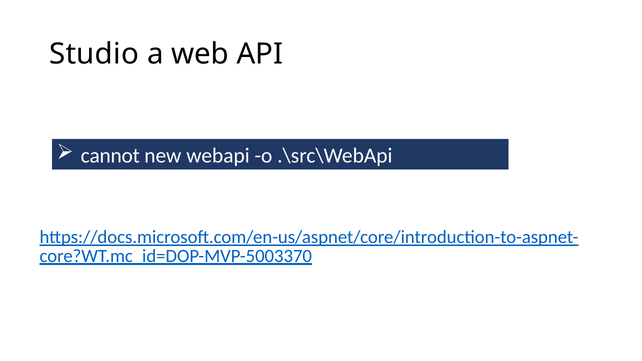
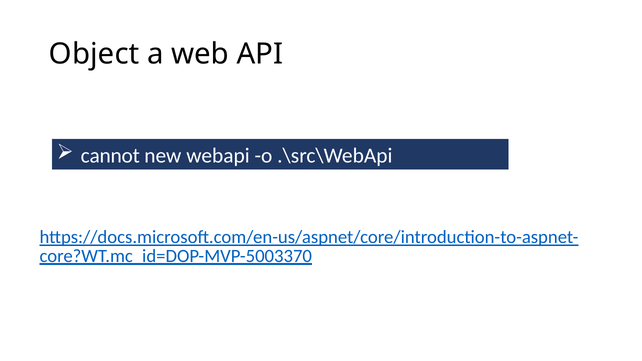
Studio: Studio -> Object
